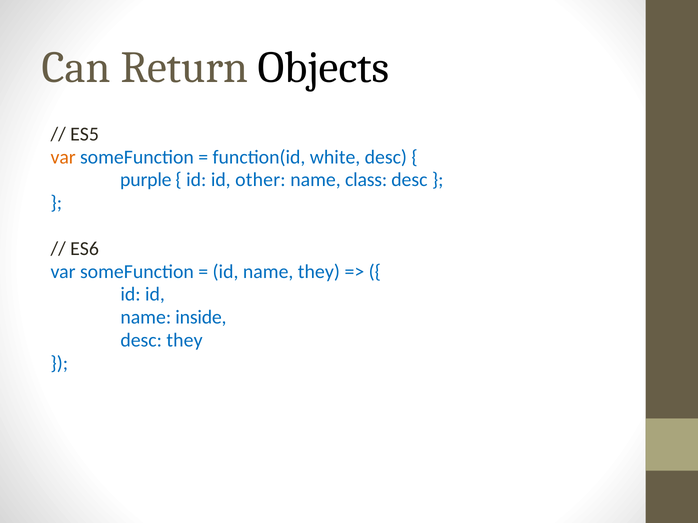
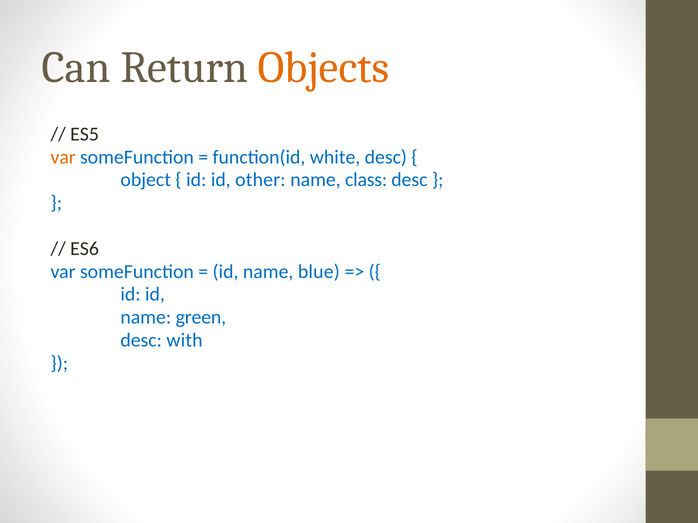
Objects colour: black -> orange
purple: purple -> object
name they: they -> blue
inside: inside -> green
desc they: they -> with
